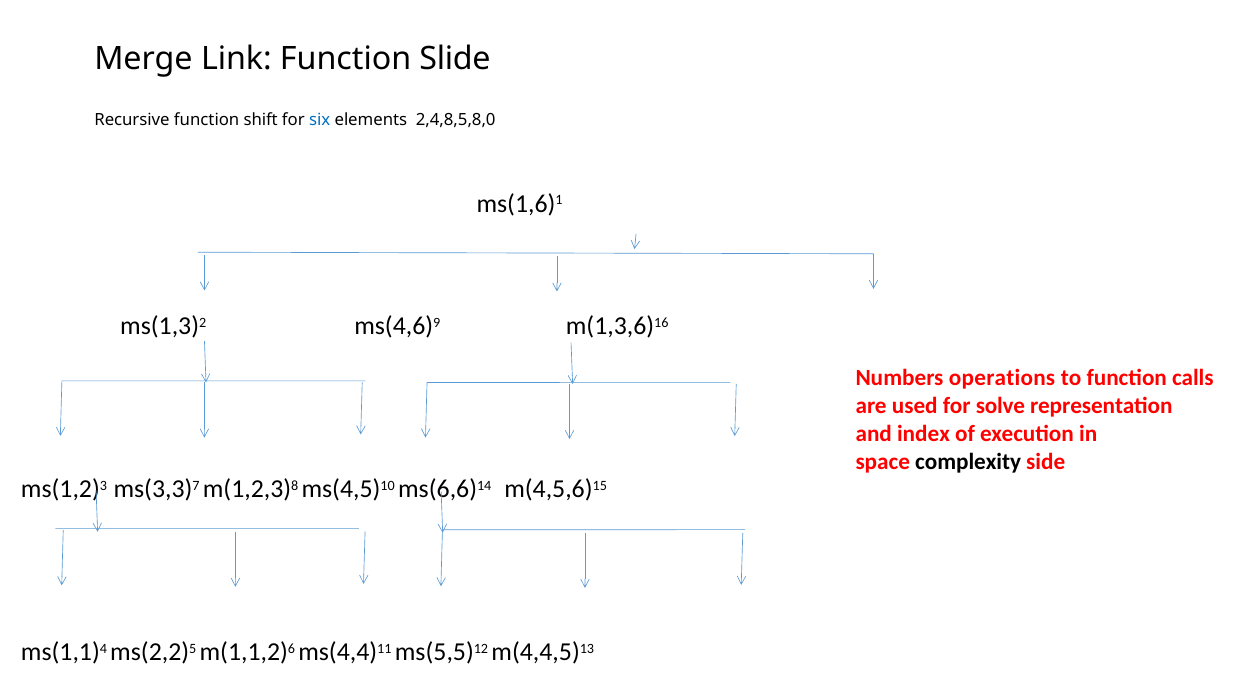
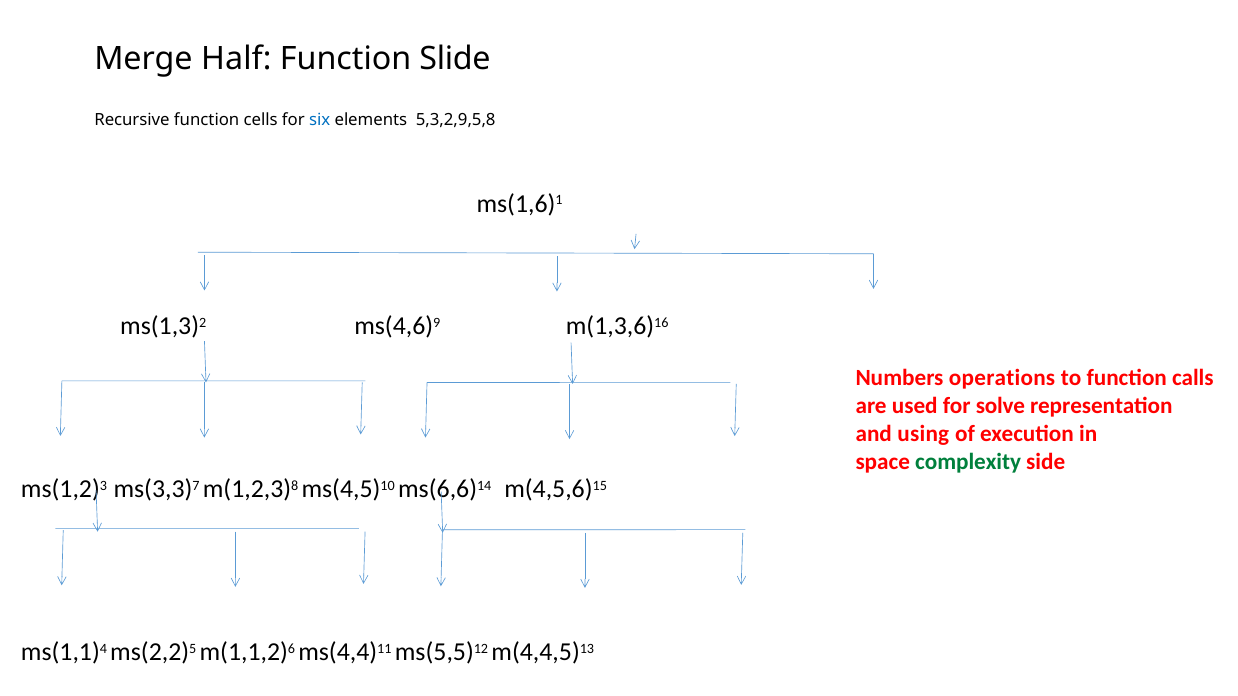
Link: Link -> Half
shift: shift -> cells
2,4,8,5,8,0: 2,4,8,5,8,0 -> 5,3,2,9,5,8
index: index -> using
complexity colour: black -> green
